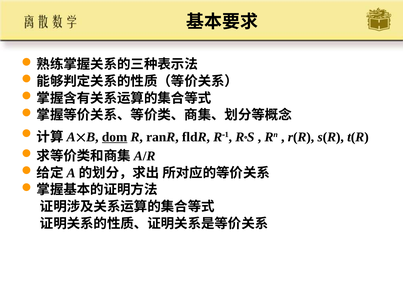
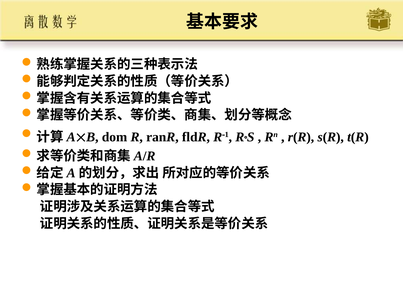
dom underline: present -> none
